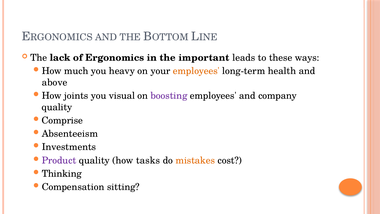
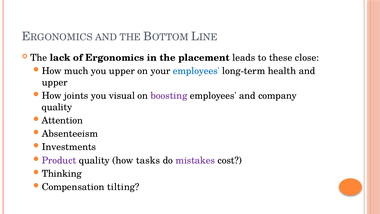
important: important -> placement
ways: ways -> close
you heavy: heavy -> upper
employees at (196, 71) colour: orange -> blue
above at (55, 82): above -> upper
Comprise: Comprise -> Attention
mistakes colour: orange -> purple
sitting: sitting -> tilting
